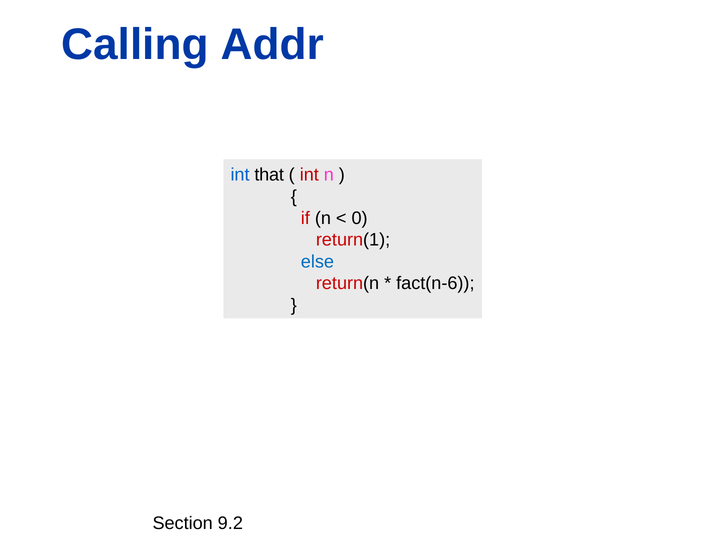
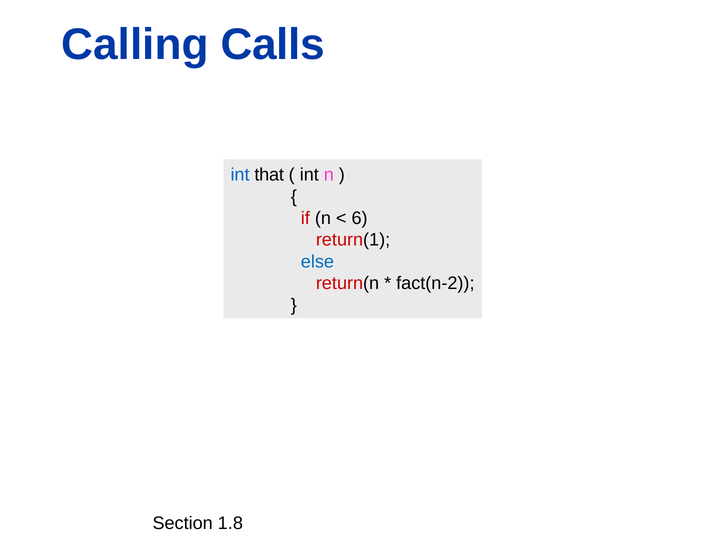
Addr: Addr -> Calls
int at (309, 175) colour: red -> black
0: 0 -> 6
fact(n-6: fact(n-6 -> fact(n-2
9.2: 9.2 -> 1.8
